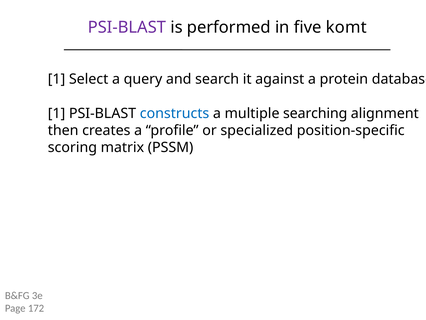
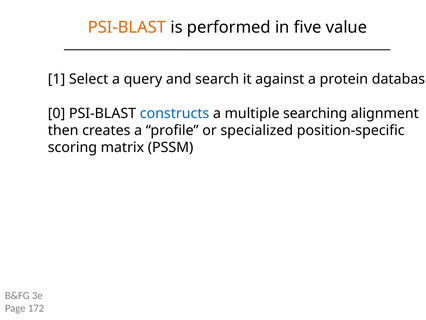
PSI-BLAST at (127, 27) colour: purple -> orange
komt: komt -> value
1 at (57, 113): 1 -> 0
